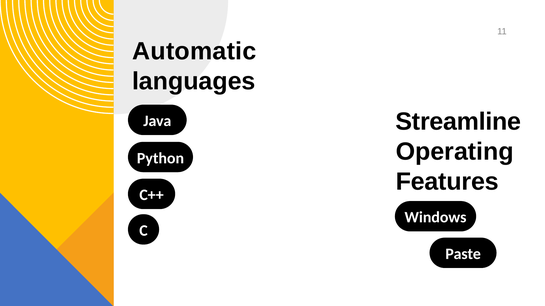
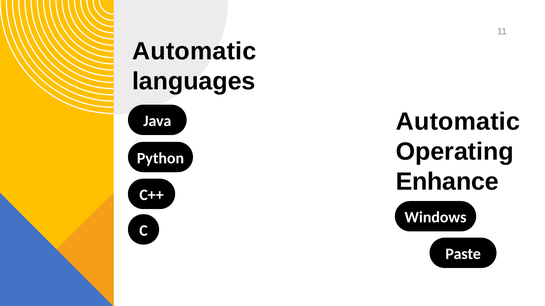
Streamline at (458, 122): Streamline -> Automatic
Features: Features -> Enhance
